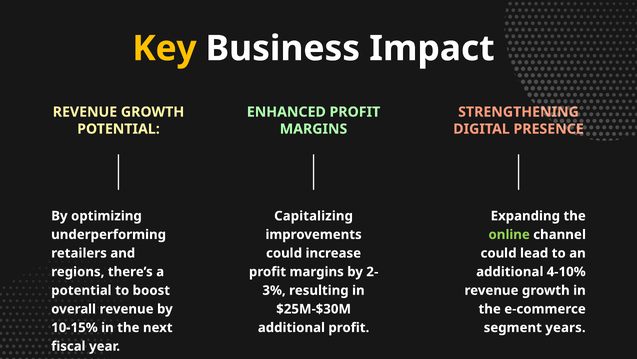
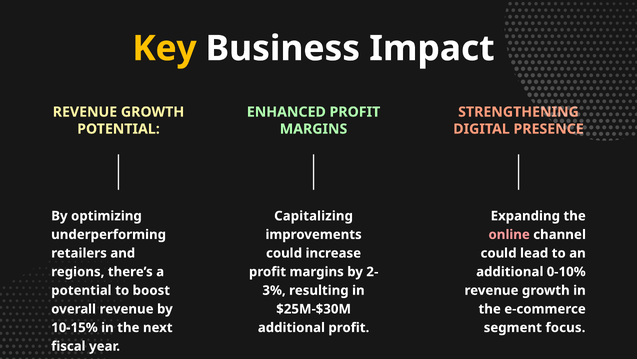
online colour: light green -> pink
4-10%: 4-10% -> 0-10%
years: years -> focus
